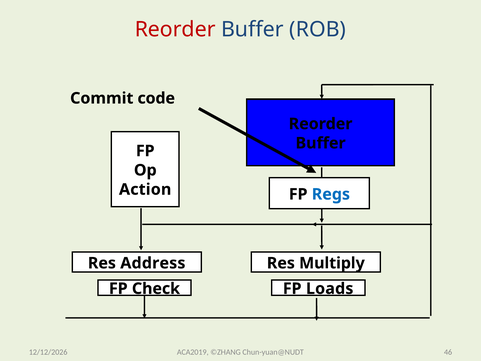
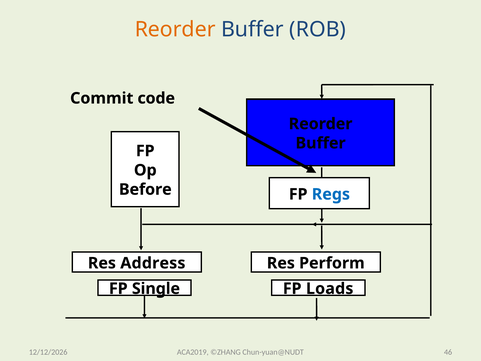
Reorder at (175, 29) colour: red -> orange
Action: Action -> Before
Multiply: Multiply -> Perform
Check: Check -> Single
